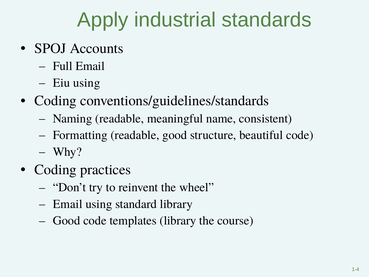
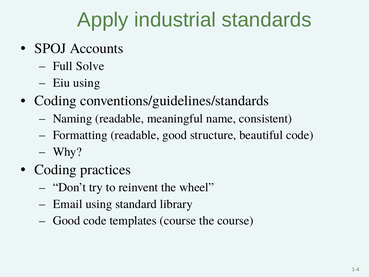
Full Email: Email -> Solve
templates library: library -> course
